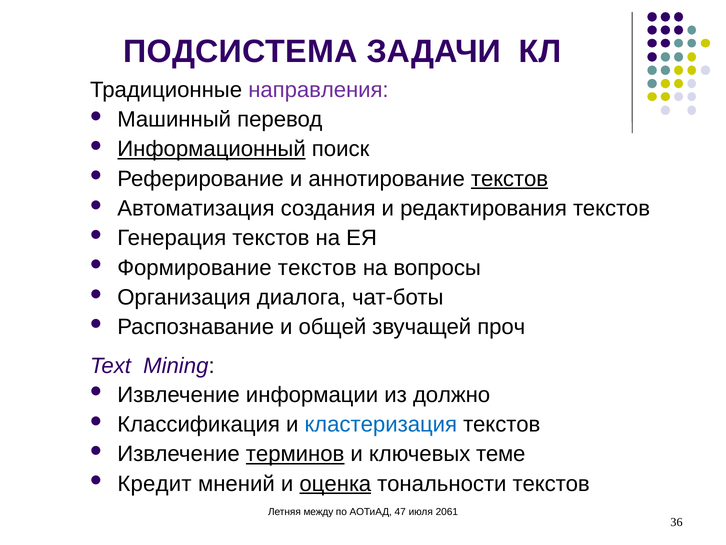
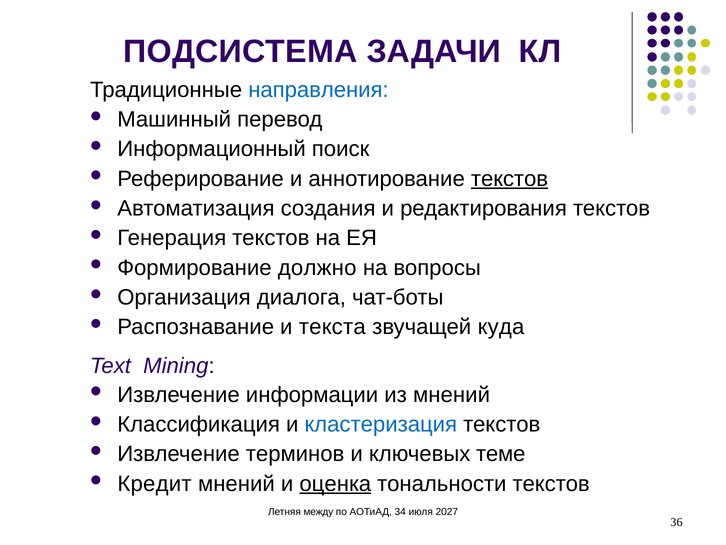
направления colour: purple -> blue
Информационный underline: present -> none
Формирование текстов: текстов -> должно
общей: общей -> текста
проч: проч -> куда
из должно: должно -> мнений
терминов underline: present -> none
47: 47 -> 34
2061: 2061 -> 2027
